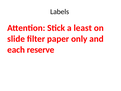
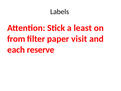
slide: slide -> from
only: only -> visit
